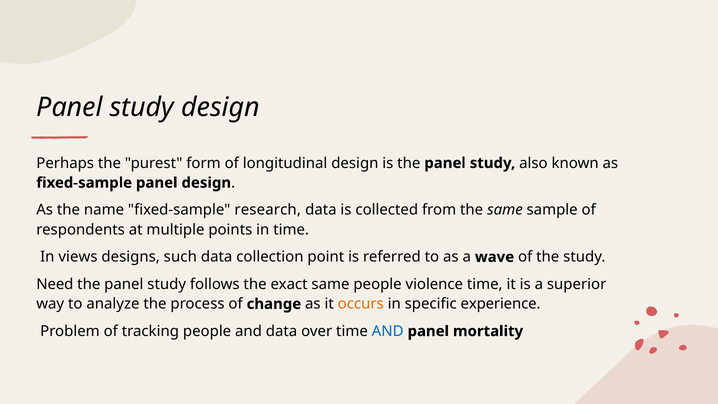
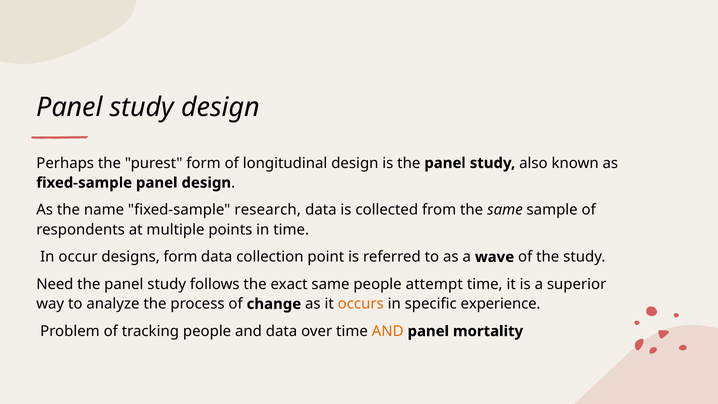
views: views -> occur
designs such: such -> form
violence: violence -> attempt
AND at (388, 331) colour: blue -> orange
